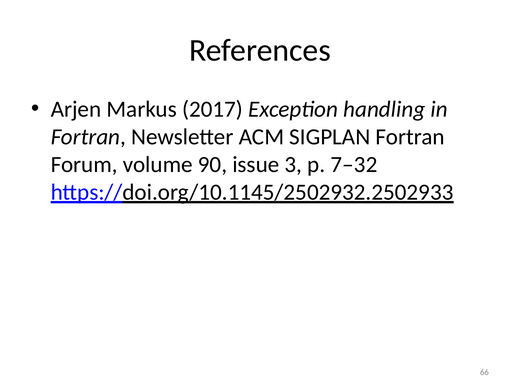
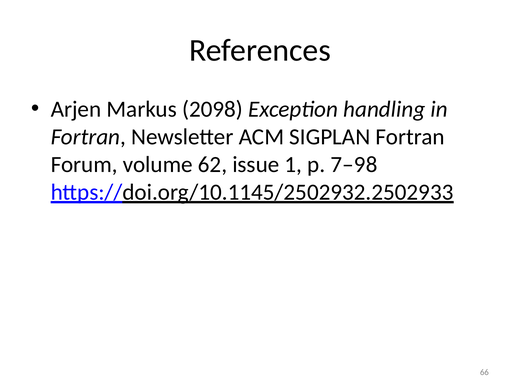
2017: 2017 -> 2098
90: 90 -> 62
3: 3 -> 1
7‒32: 7‒32 -> 7‒98
